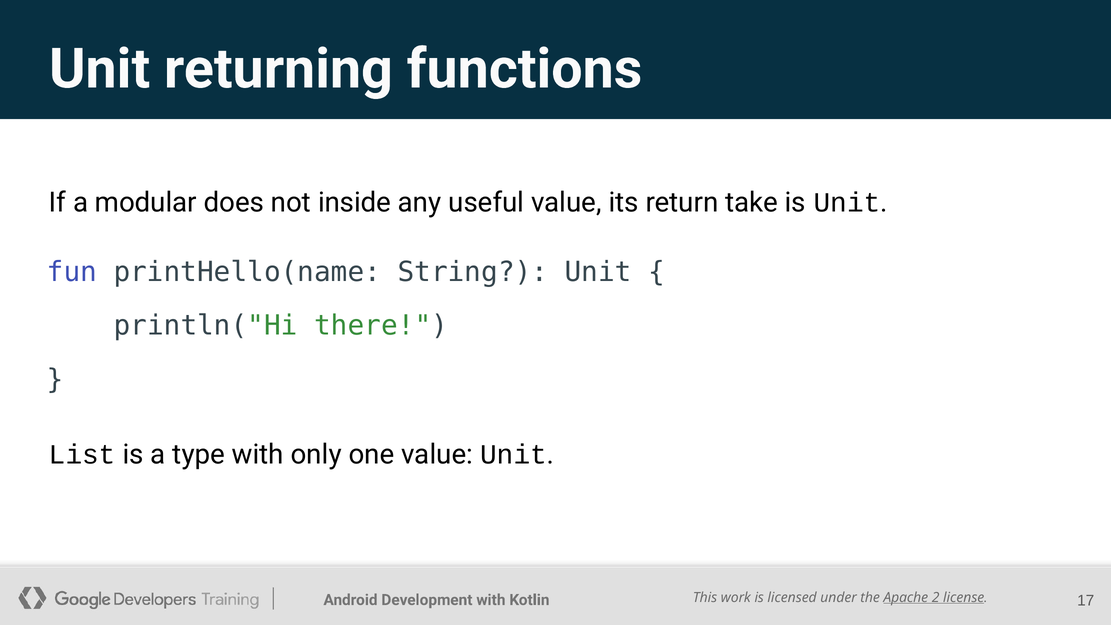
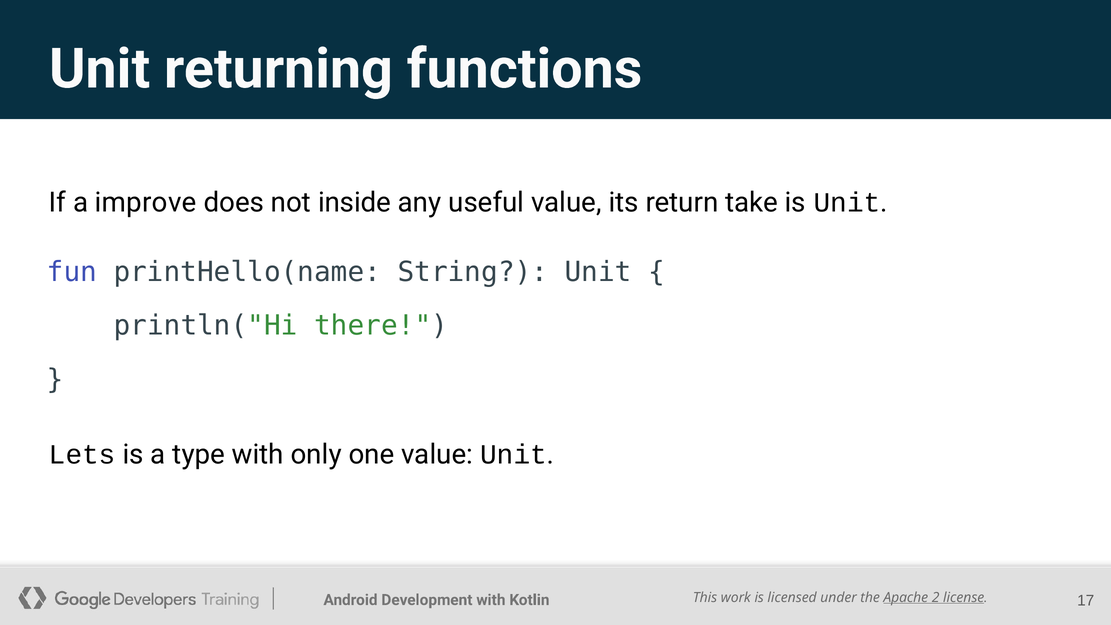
modular: modular -> improve
List: List -> Lets
